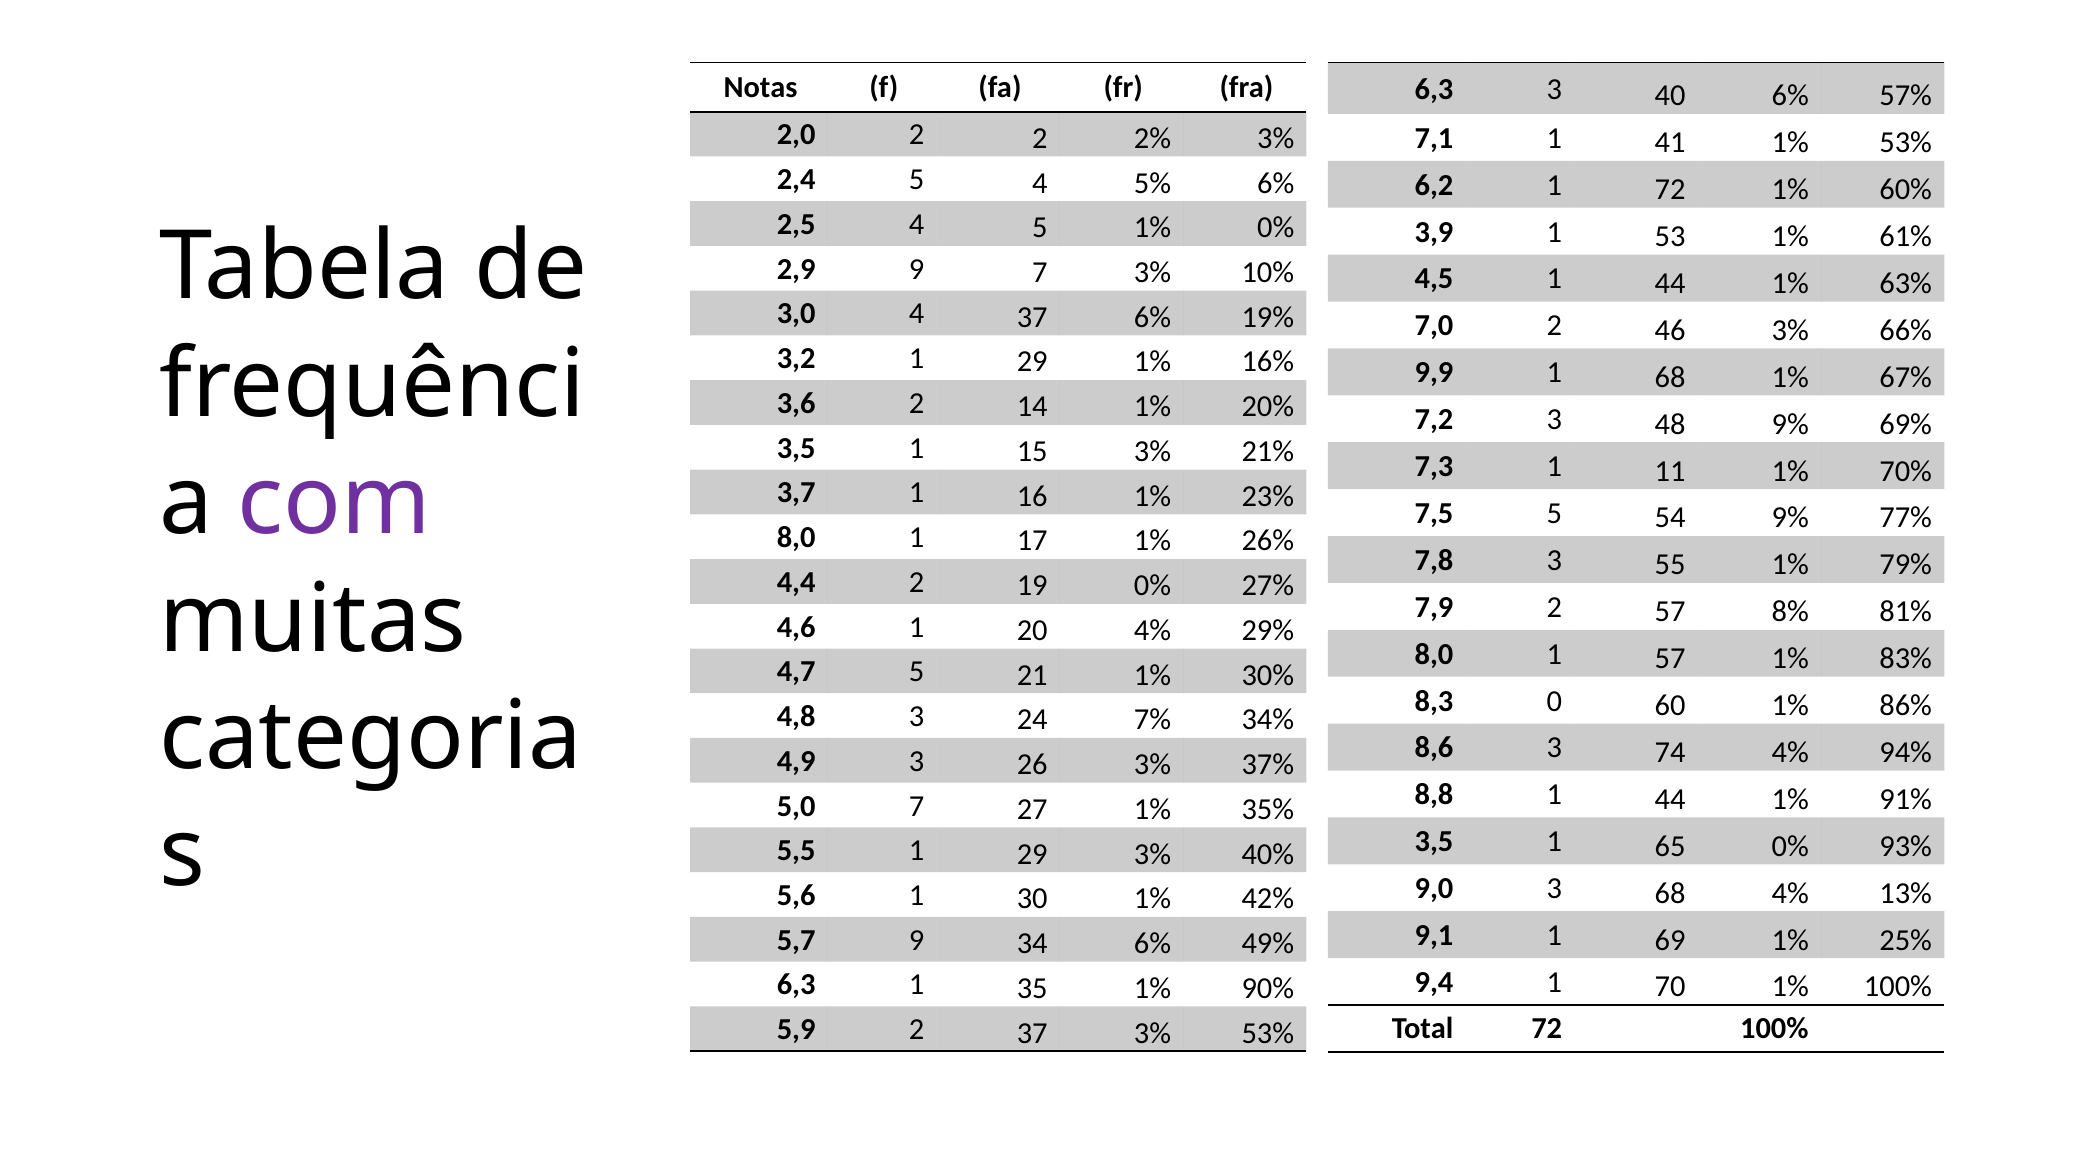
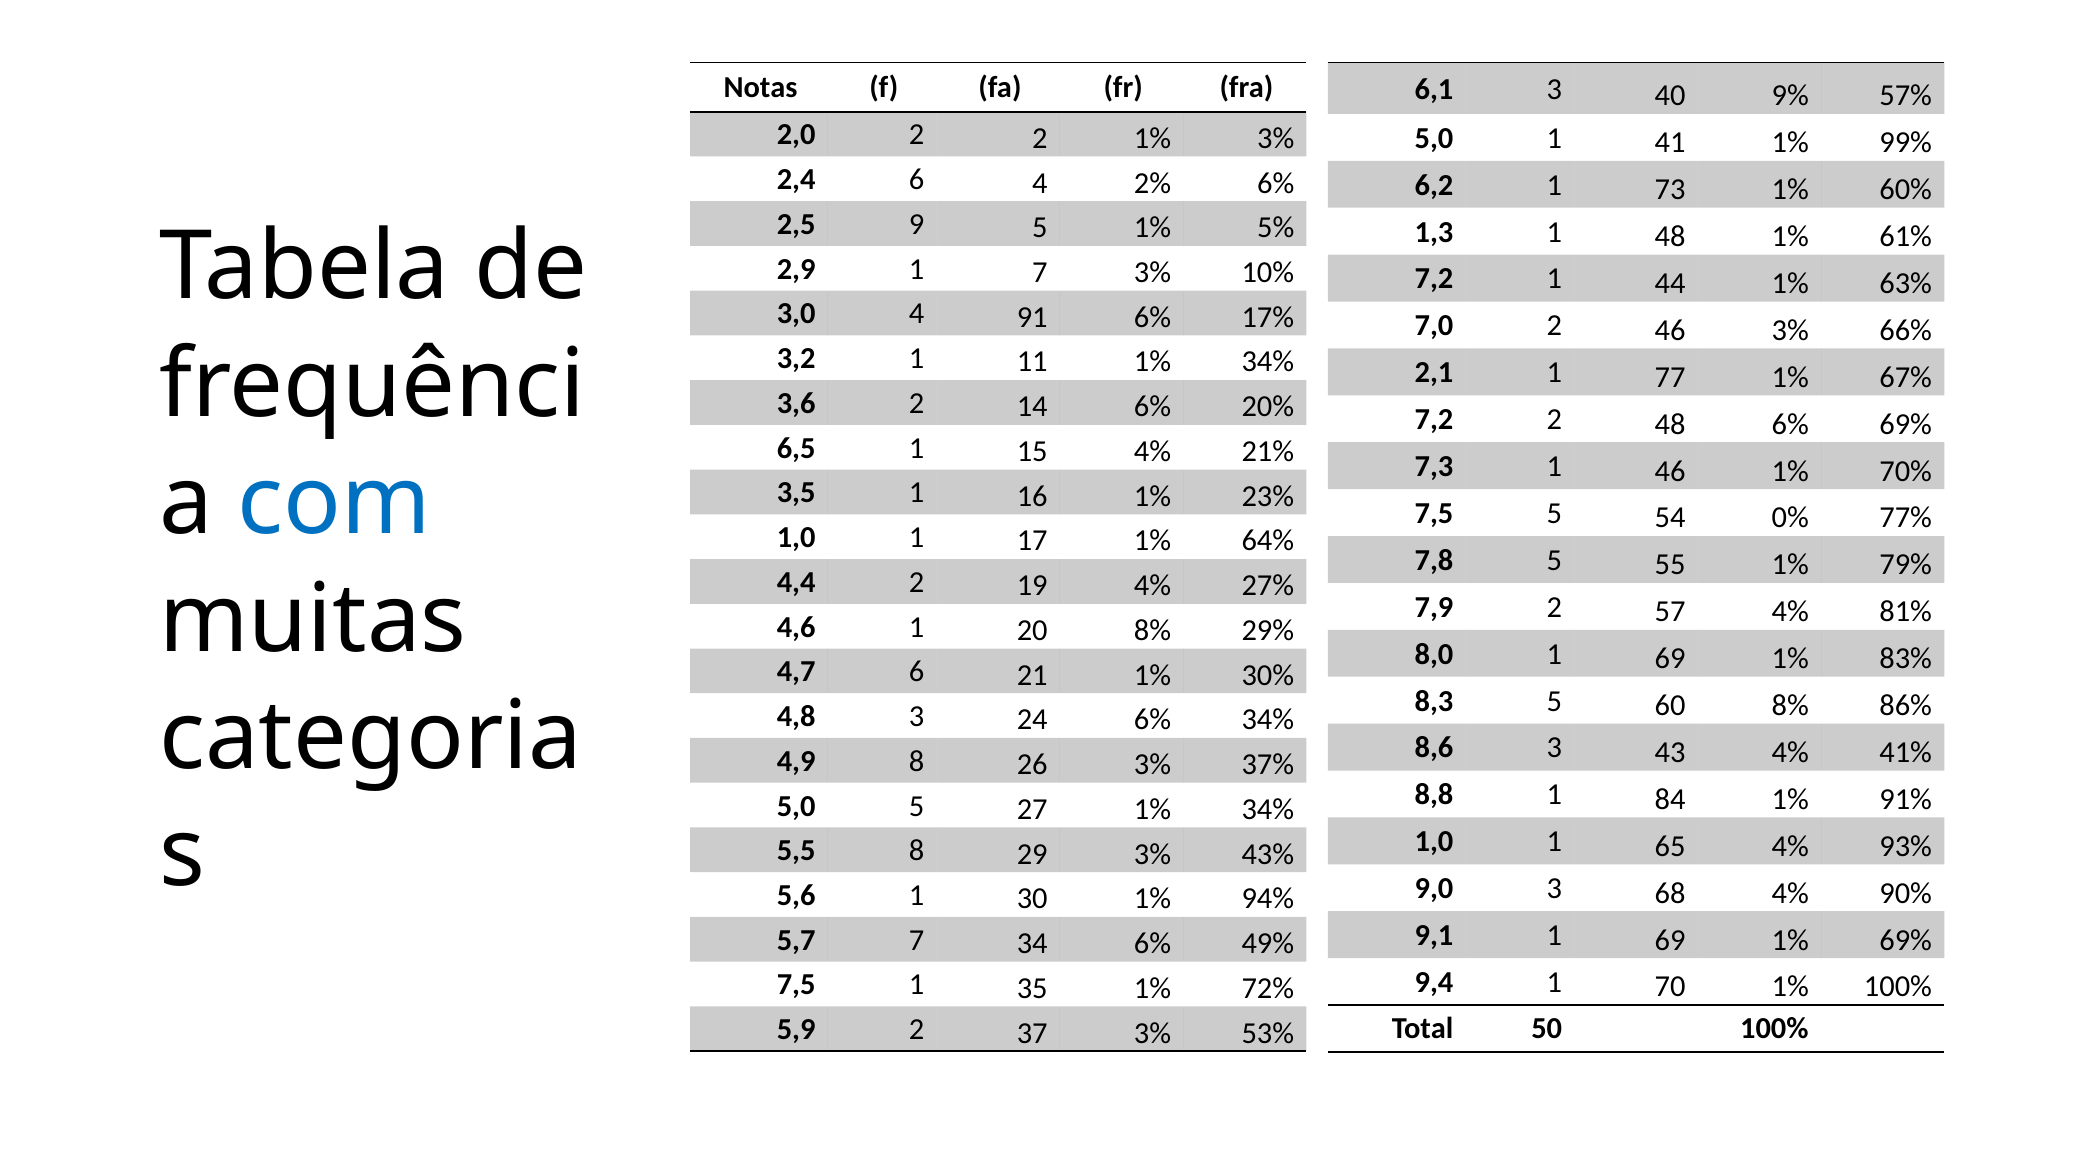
6,3 at (1434, 89): 6,3 -> 6,1
40 6%: 6% -> 9%
2 2%: 2% -> 1%
7,1 at (1434, 138): 7,1 -> 5,0
1% 53%: 53% -> 99%
2,4 5: 5 -> 6
5%: 5% -> 2%
1 72: 72 -> 73
2,5 4: 4 -> 9
1% 0%: 0% -> 5%
3,9: 3,9 -> 1,3
1 53: 53 -> 48
2,9 9: 9 -> 1
4,5 at (1434, 279): 4,5 -> 7,2
4 37: 37 -> 91
19%: 19% -> 17%
3,2 1 29: 29 -> 11
16% at (1268, 362): 16% -> 34%
9,9: 9,9 -> 2,1
1 68: 68 -> 77
14 1%: 1% -> 6%
7,2 3: 3 -> 2
48 9%: 9% -> 6%
3,5 at (796, 448): 3,5 -> 6,5
15 3%: 3% -> 4%
1 11: 11 -> 46
com colour: purple -> blue
3,7: 3,7 -> 3,5
54 9%: 9% -> 0%
8,0 at (796, 538): 8,0 -> 1,0
26%: 26% -> 64%
7,8 3: 3 -> 5
19 0%: 0% -> 4%
57 8%: 8% -> 4%
20 4%: 4% -> 8%
8,0 1 57: 57 -> 69
4,7 5: 5 -> 6
8,3 0: 0 -> 5
60 1%: 1% -> 8%
24 7%: 7% -> 6%
74: 74 -> 43
94%: 94% -> 41%
4,9 3: 3 -> 8
8,8 1 44: 44 -> 84
5,0 7: 7 -> 5
27 1% 35%: 35% -> 34%
3,5 at (1434, 842): 3,5 -> 1,0
65 0%: 0% -> 4%
5,5 1: 1 -> 8
40%: 40% -> 43%
13%: 13% -> 90%
42%: 42% -> 94%
1% 25%: 25% -> 69%
5,7 9: 9 -> 7
6,3 at (796, 985): 6,3 -> 7,5
90%: 90% -> 72%
Total 72: 72 -> 50
